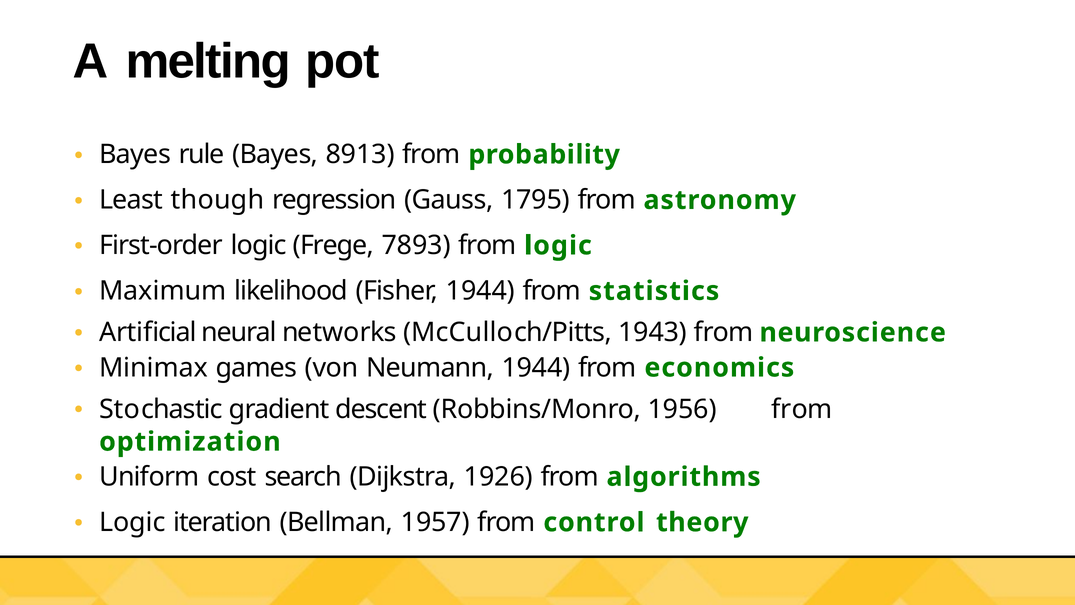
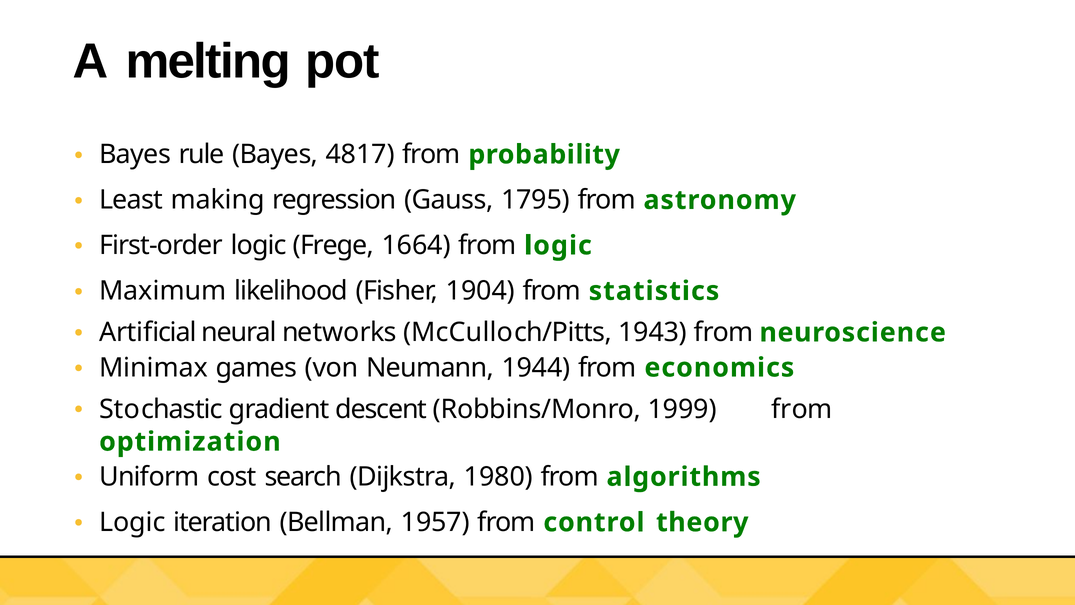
8913: 8913 -> 4817
though: though -> making
7893: 7893 -> 1664
Fisher 1944: 1944 -> 1904
1956: 1956 -> 1999
1926: 1926 -> 1980
